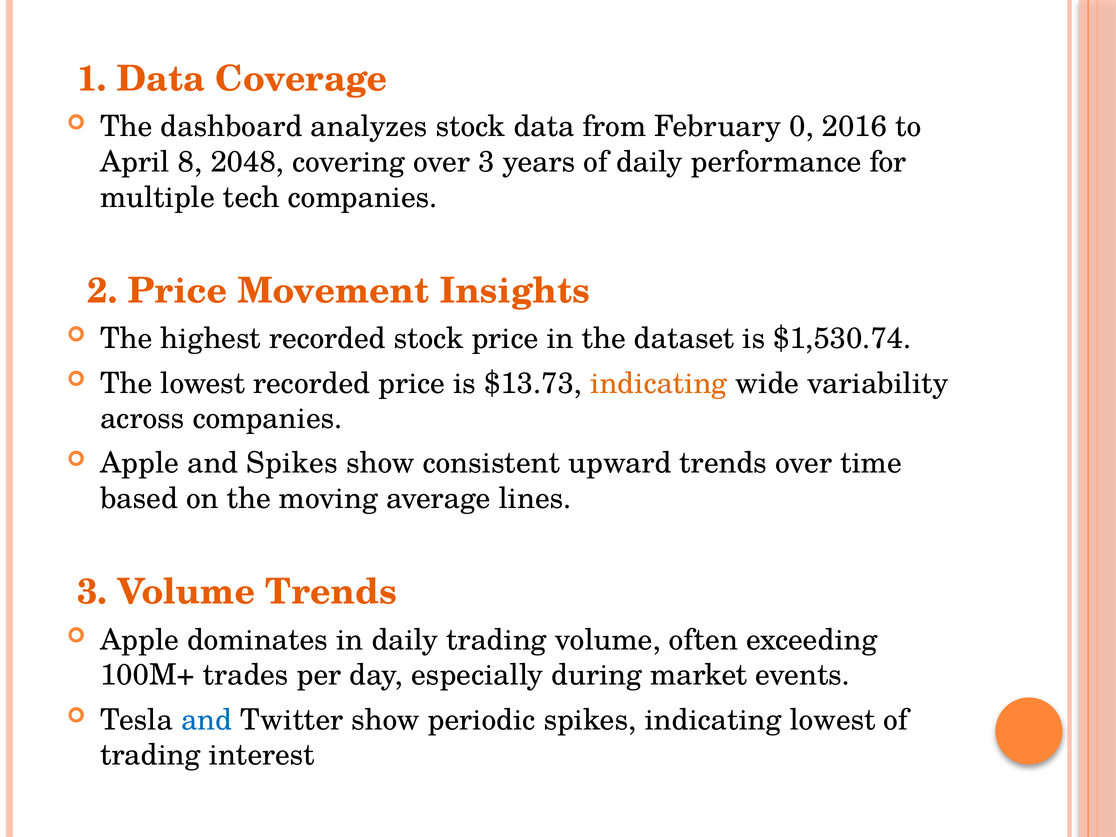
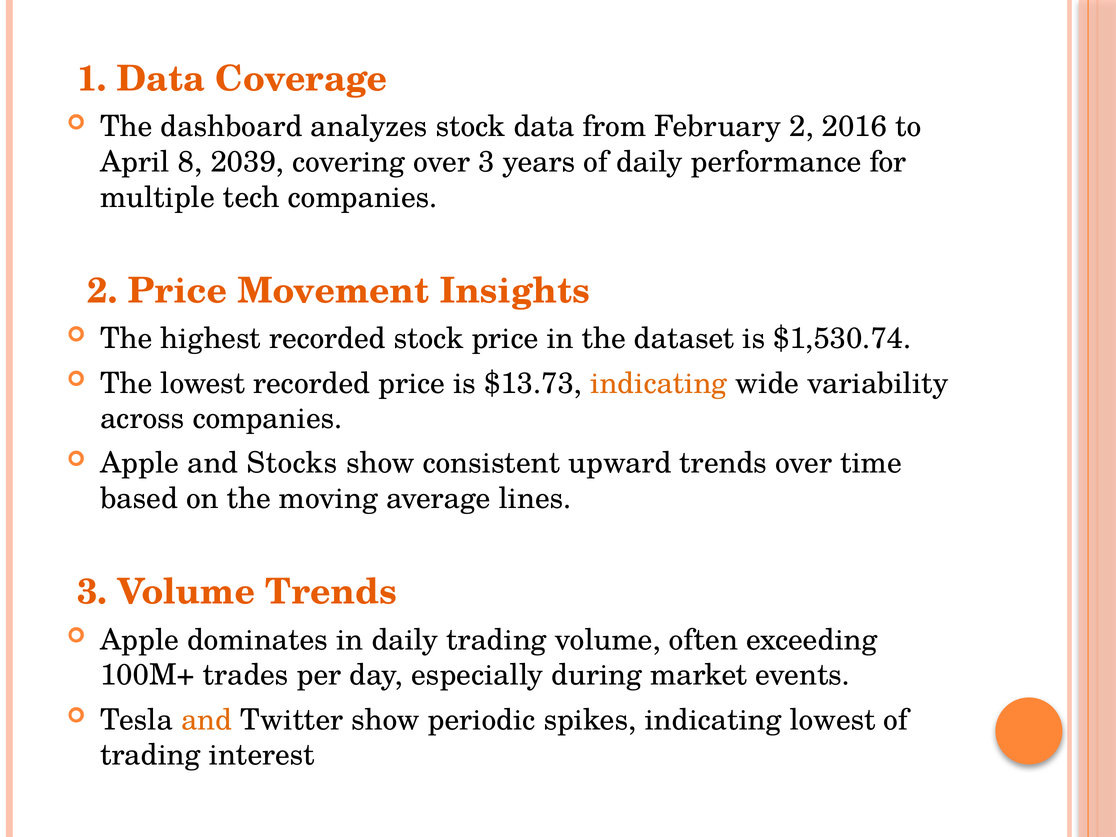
February 0: 0 -> 2
2048: 2048 -> 2039
and Spikes: Spikes -> Stocks
and at (207, 720) colour: blue -> orange
